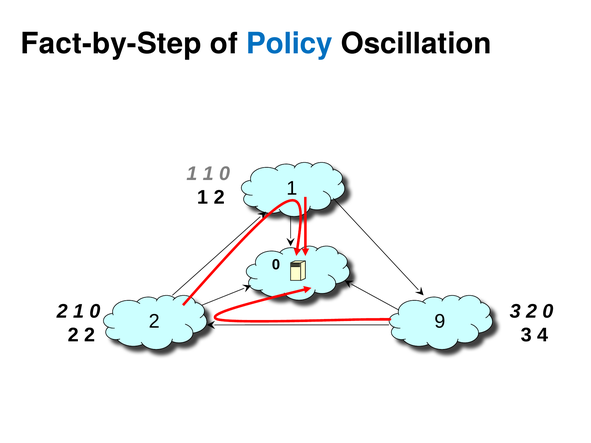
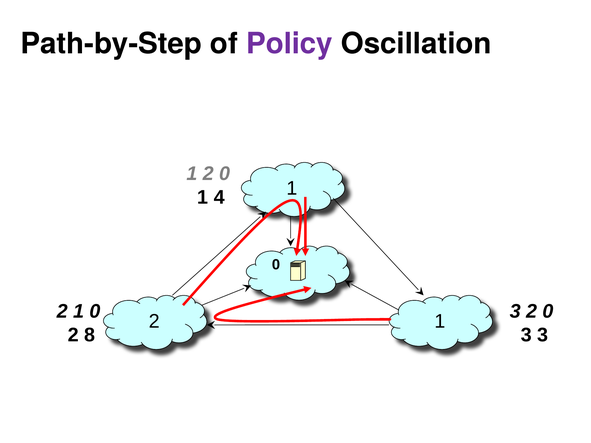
Fact-by-Step: Fact-by-Step -> Path-by-Step
Policy colour: blue -> purple
1 at (208, 174): 1 -> 2
2 at (219, 197): 2 -> 4
9 at (440, 321): 9 -> 1
2 2: 2 -> 8
3 4: 4 -> 3
